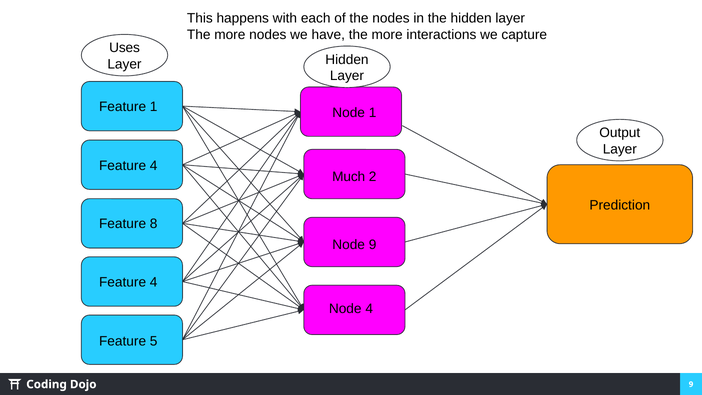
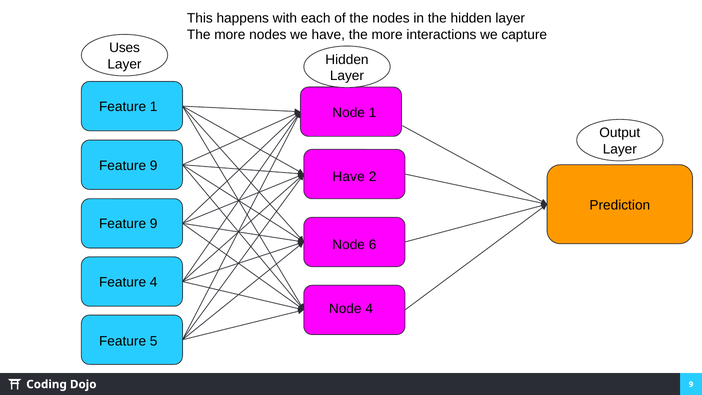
4 at (154, 166): 4 -> 9
Much at (349, 177): Much -> Have
8 at (154, 224): 8 -> 9
Node 9: 9 -> 6
